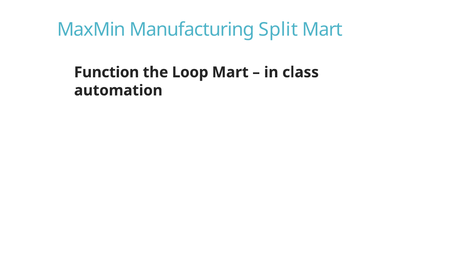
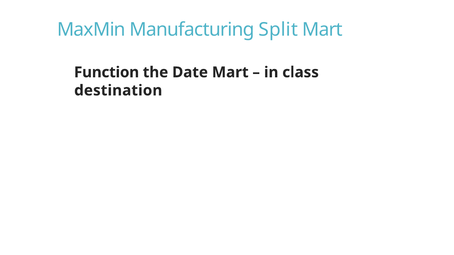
Loop: Loop -> Date
automation: automation -> destination
